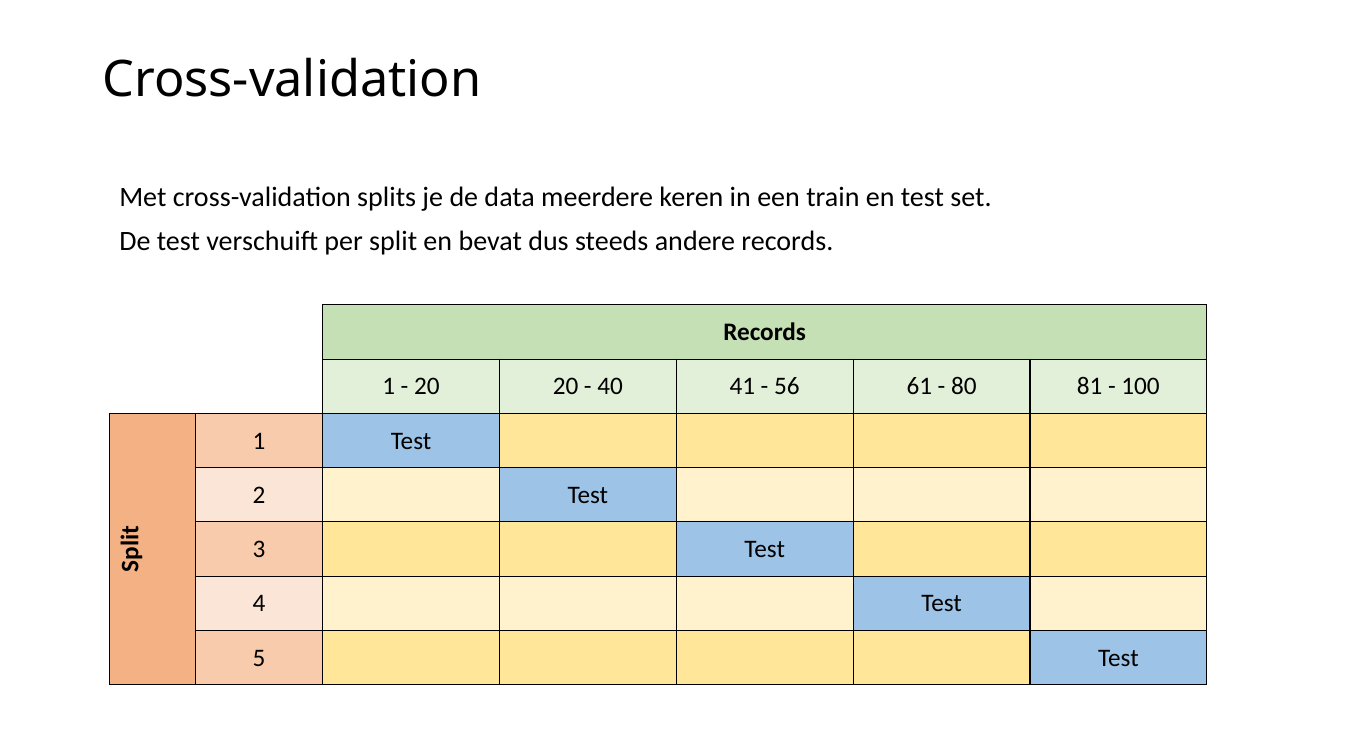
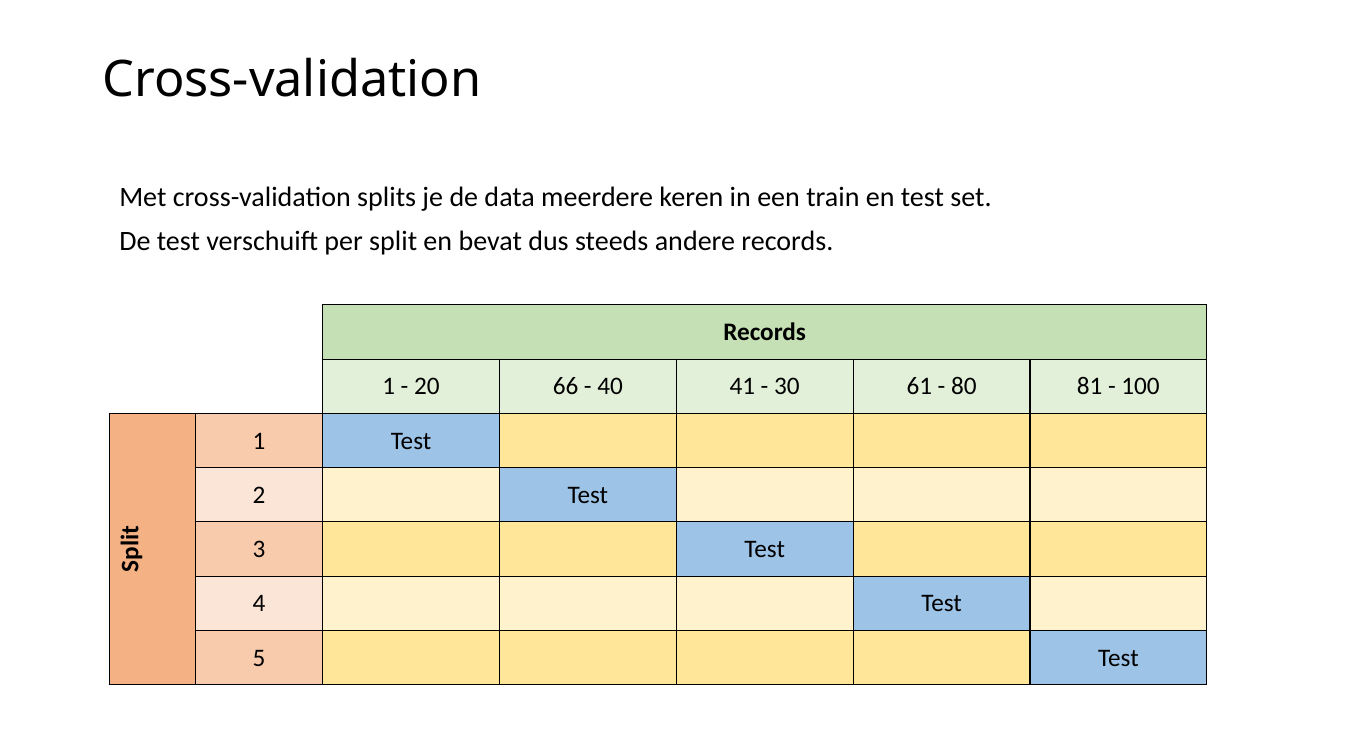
20 20: 20 -> 66
56: 56 -> 30
